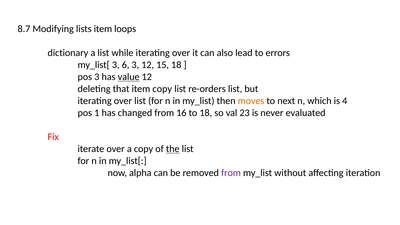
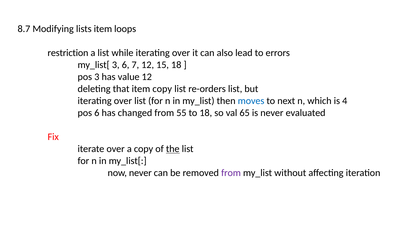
dictionary: dictionary -> restriction
6 3: 3 -> 7
value underline: present -> none
moves colour: orange -> blue
pos 1: 1 -> 6
16: 16 -> 55
23: 23 -> 65
now alpha: alpha -> never
